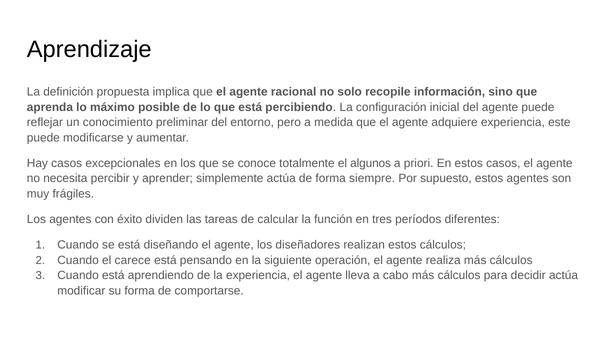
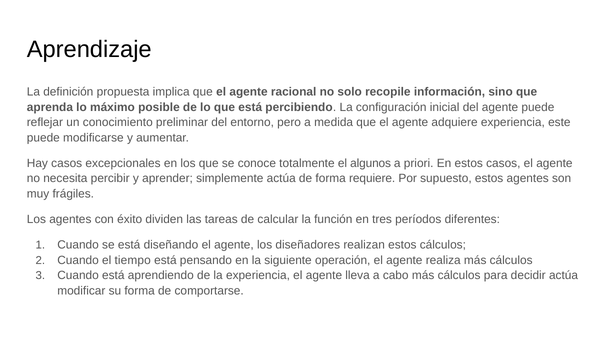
siempre: siempre -> requiere
carece: carece -> tiempo
